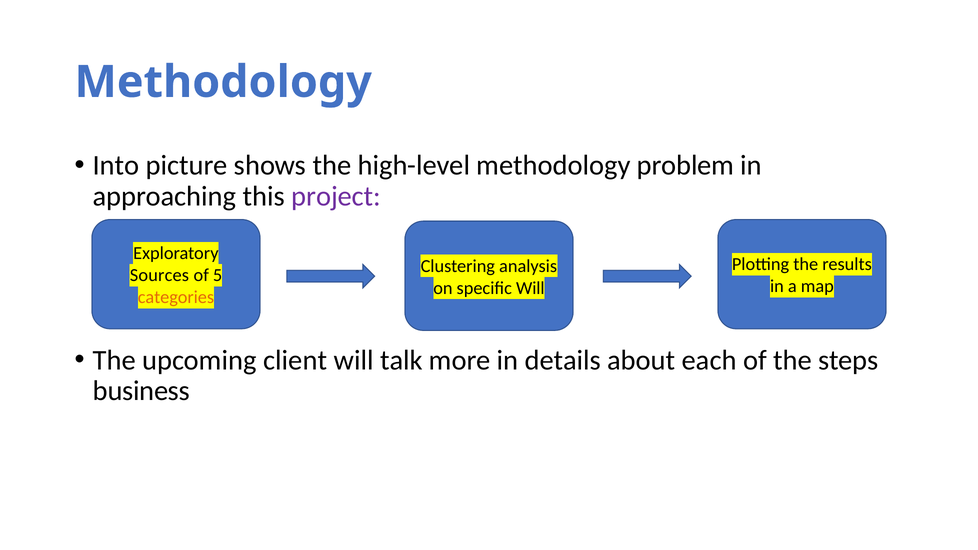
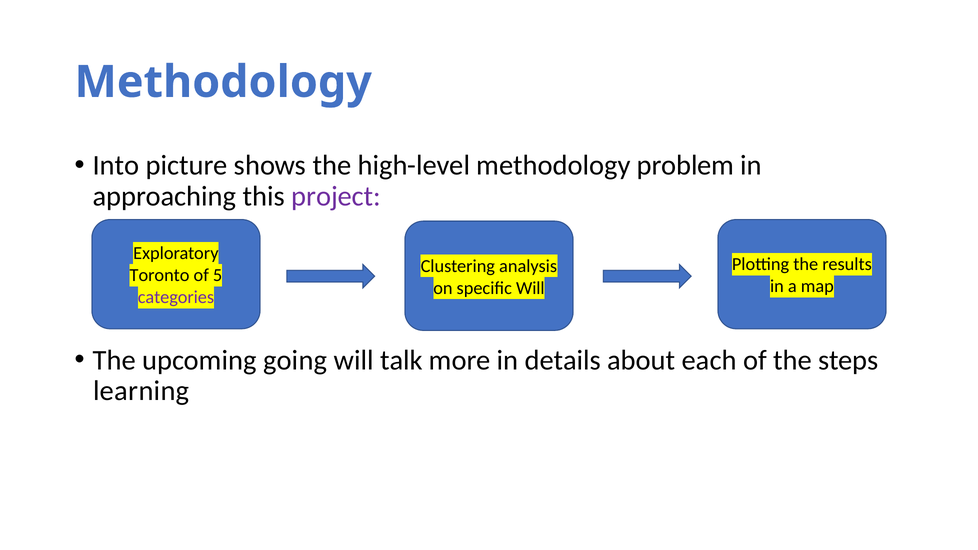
Sources: Sources -> Toronto
categories colour: orange -> purple
client: client -> going
business: business -> learning
